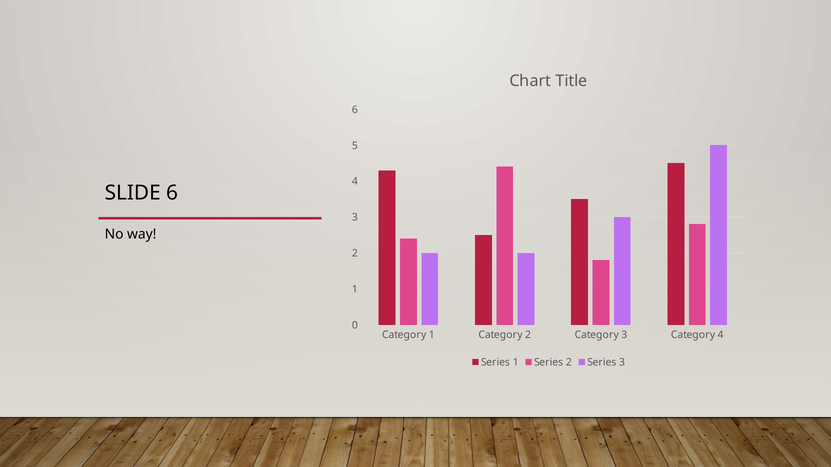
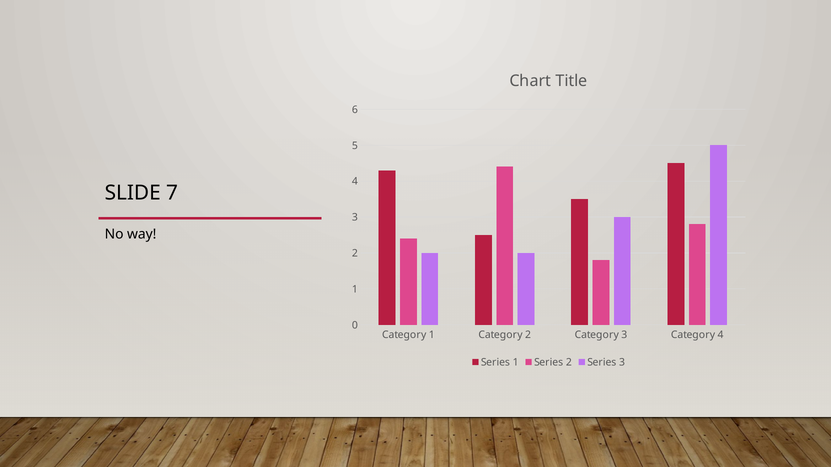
SLIDE 6: 6 -> 7
